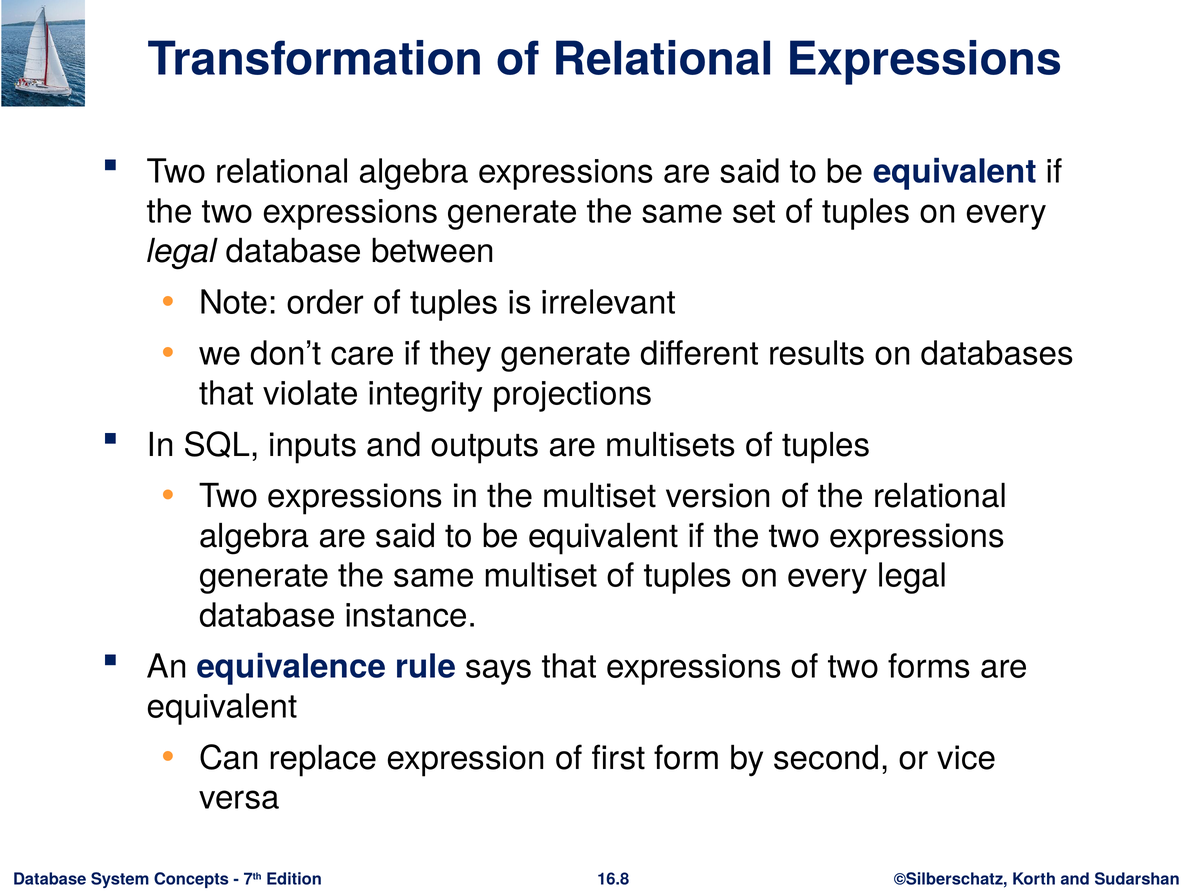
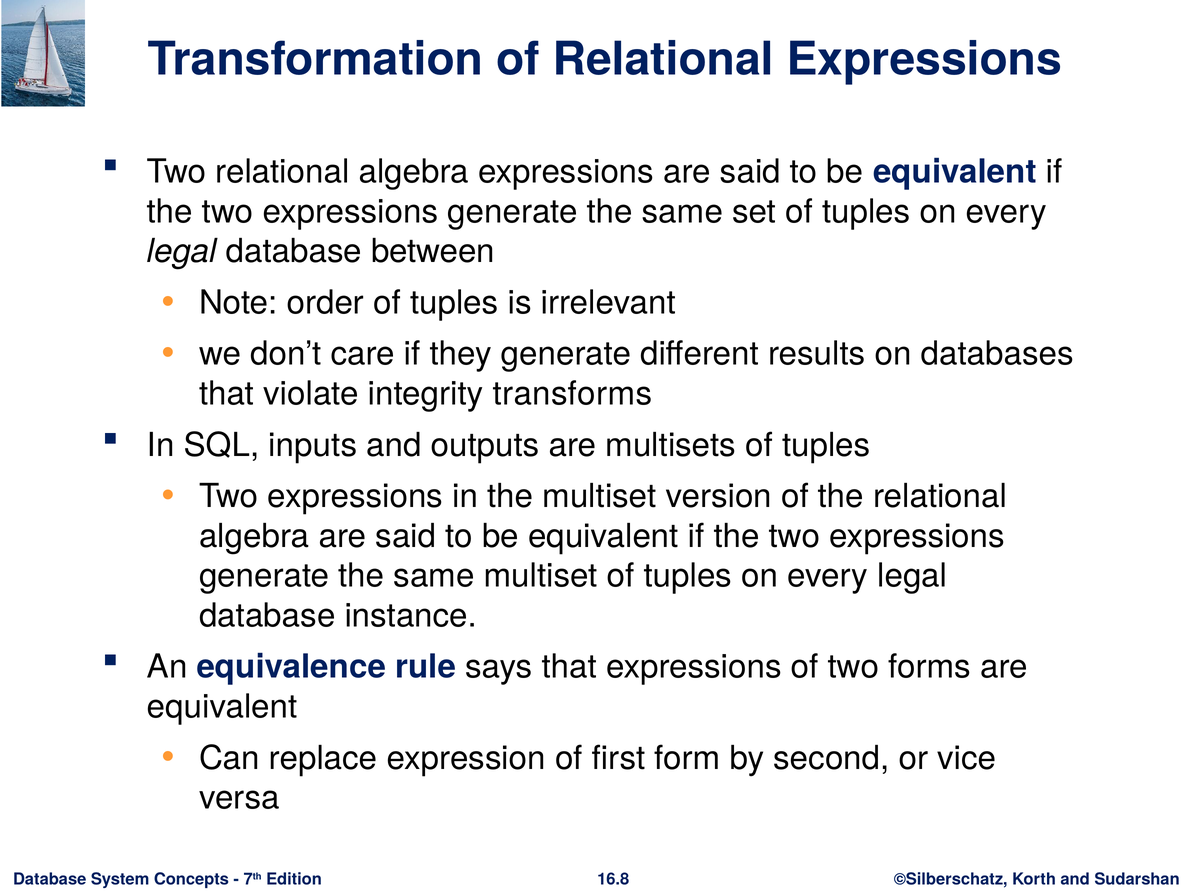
projections: projections -> transforms
